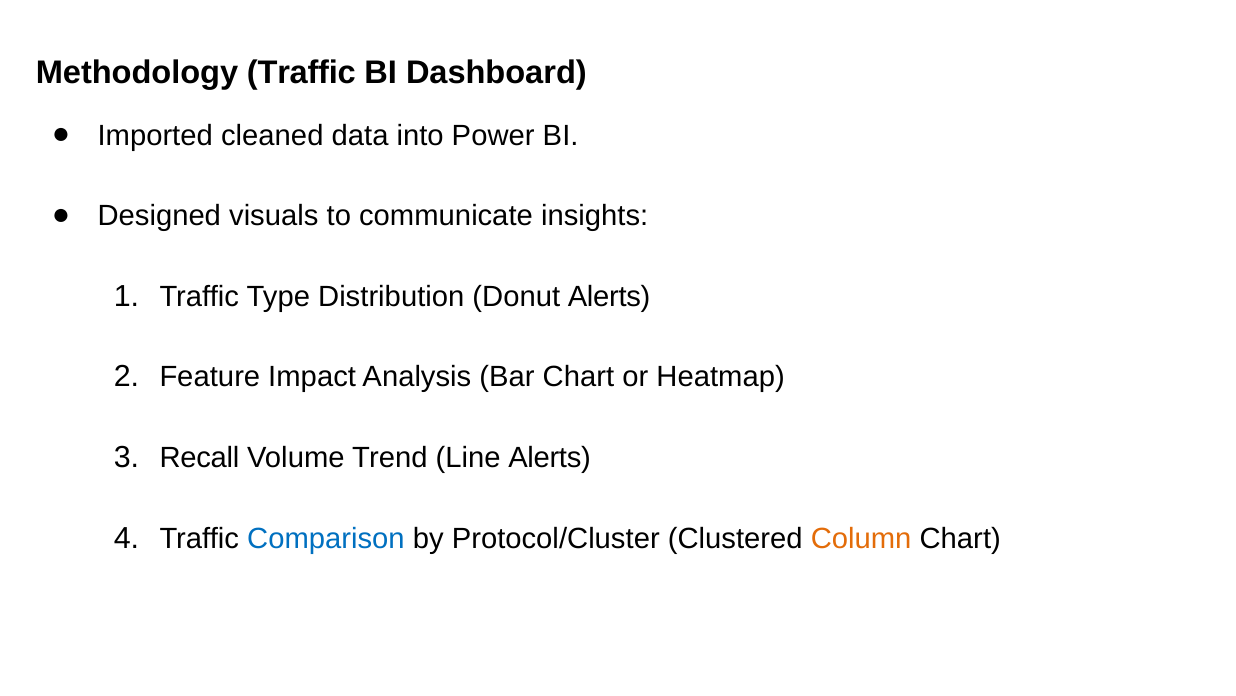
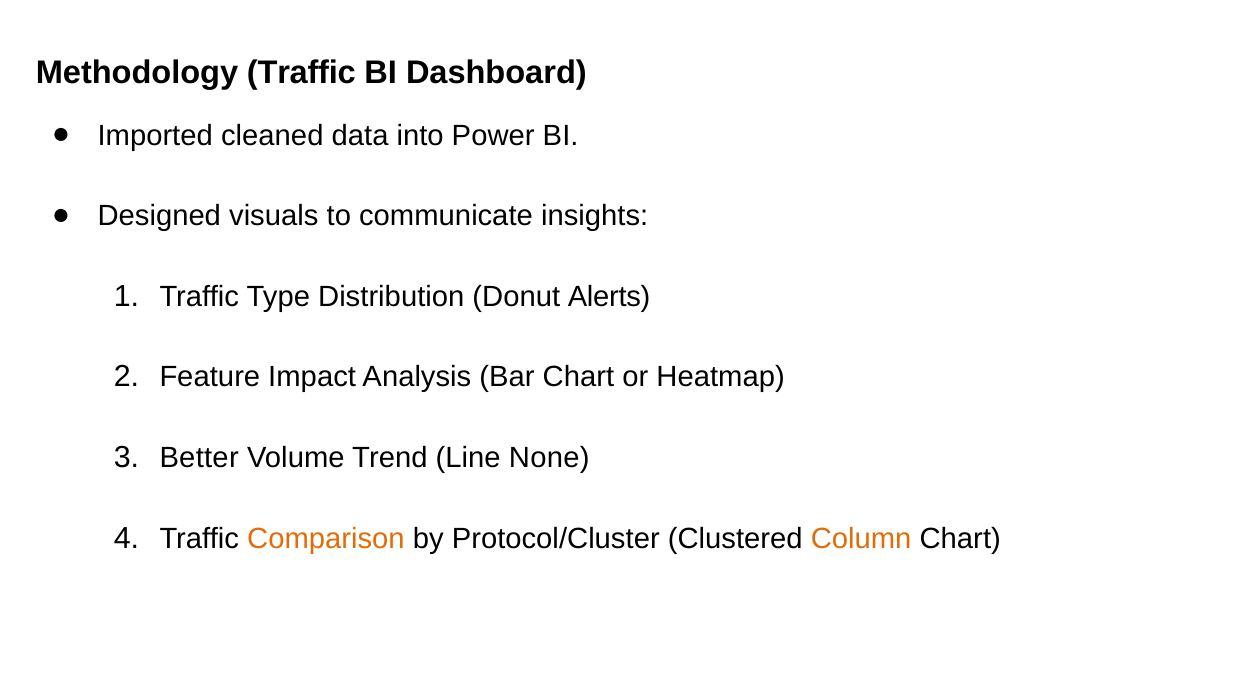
Recall: Recall -> Better
Line Alerts: Alerts -> None
Comparison colour: blue -> orange
